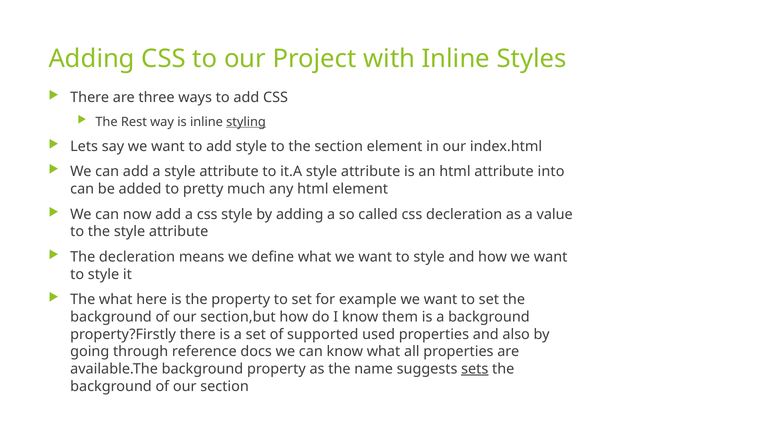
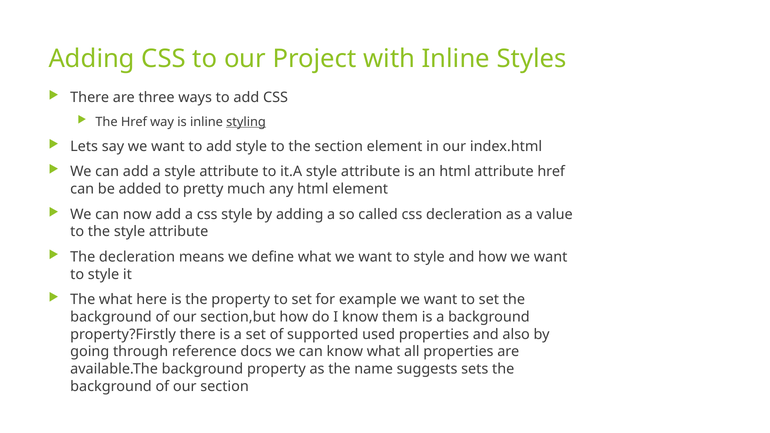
The Rest: Rest -> Href
attribute into: into -> href
sets underline: present -> none
